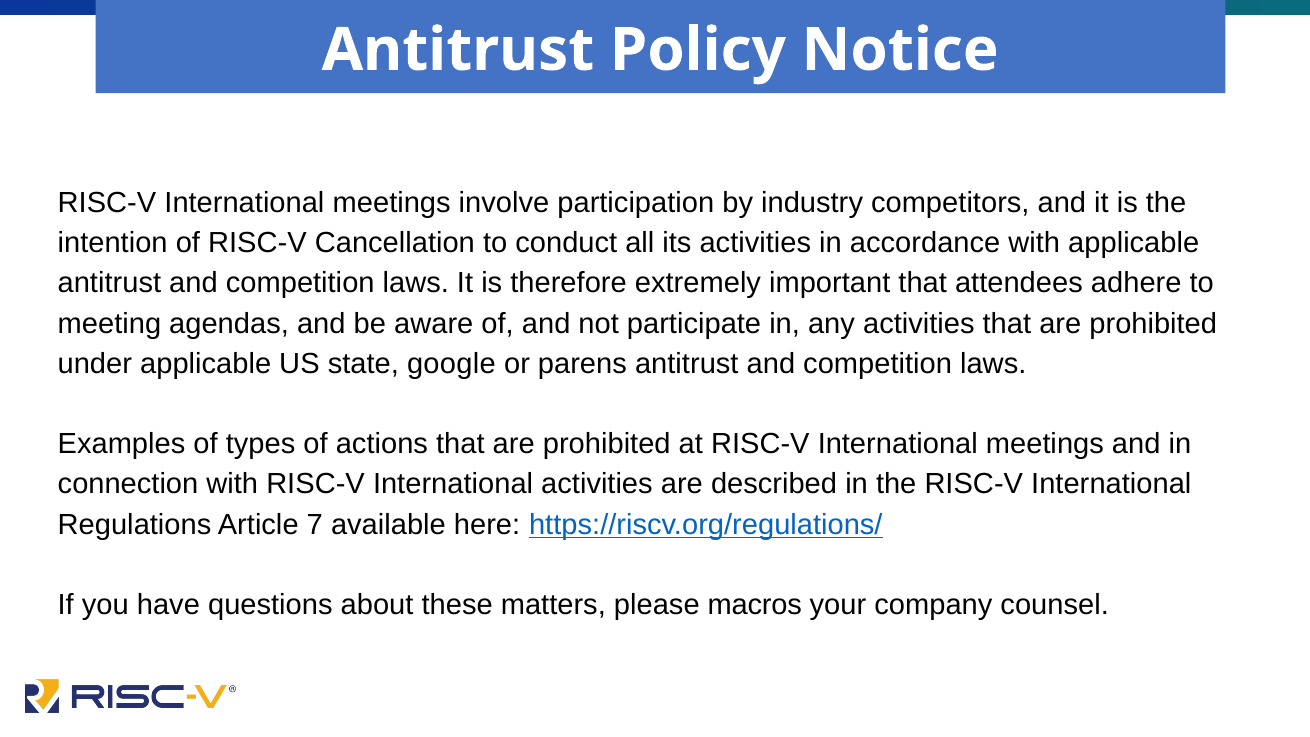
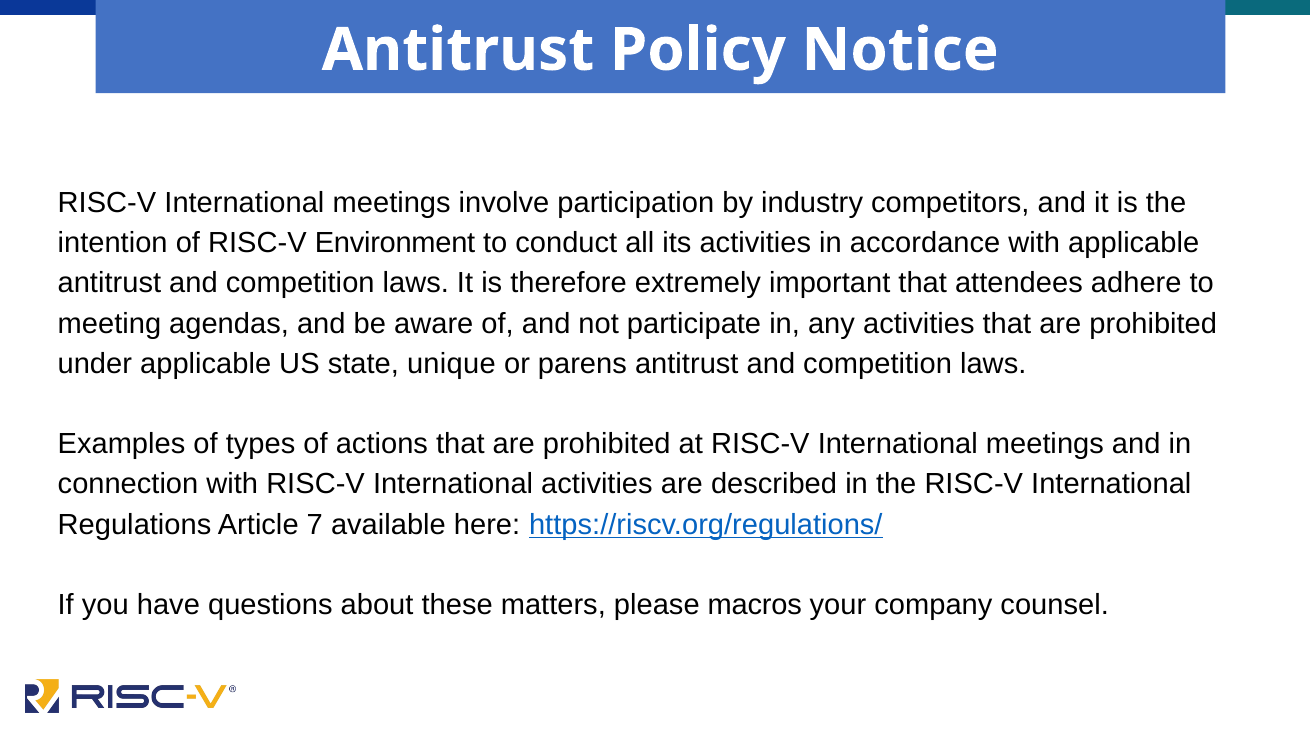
Cancellation: Cancellation -> Environment
google: google -> unique
